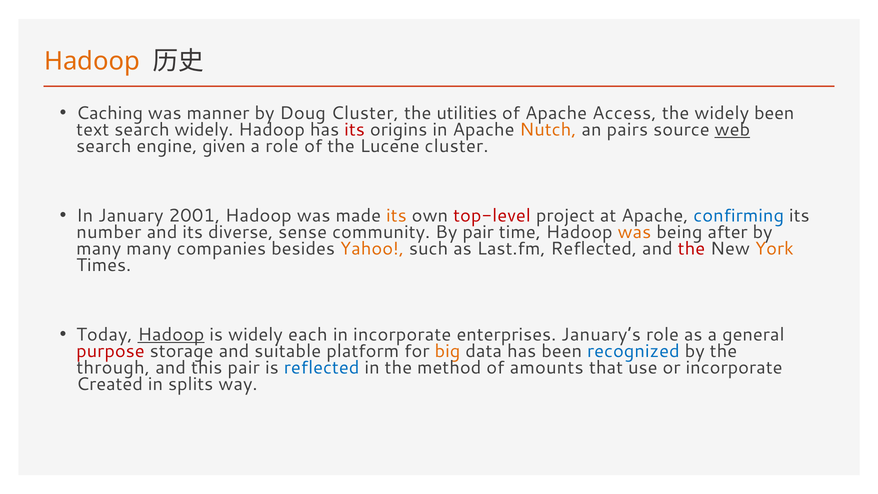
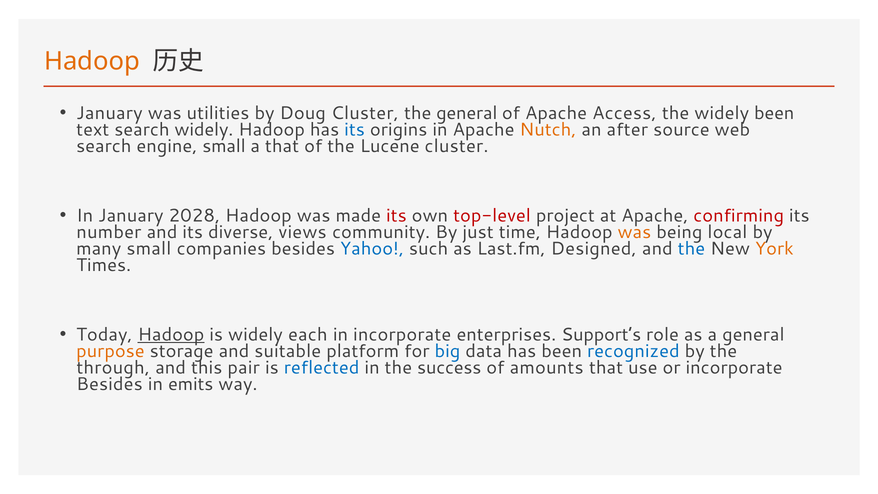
Caching at (110, 113): Caching -> January
manner: manner -> utilities
the utilities: utilities -> general
its at (355, 130) colour: red -> blue
pairs: pairs -> after
web underline: present -> none
engine given: given -> small
a role: role -> that
2001: 2001 -> 2028
its at (396, 216) colour: orange -> red
confirming colour: blue -> red
sense: sense -> views
By pair: pair -> just
after: after -> local
many many: many -> small
Yahoo colour: orange -> blue
Last.fm Reflected: Reflected -> Designed
the at (691, 248) colour: red -> blue
January’s: January’s -> Support’s
purpose colour: red -> orange
big colour: orange -> blue
method: method -> success
Created at (110, 384): Created -> Besides
splits: splits -> emits
